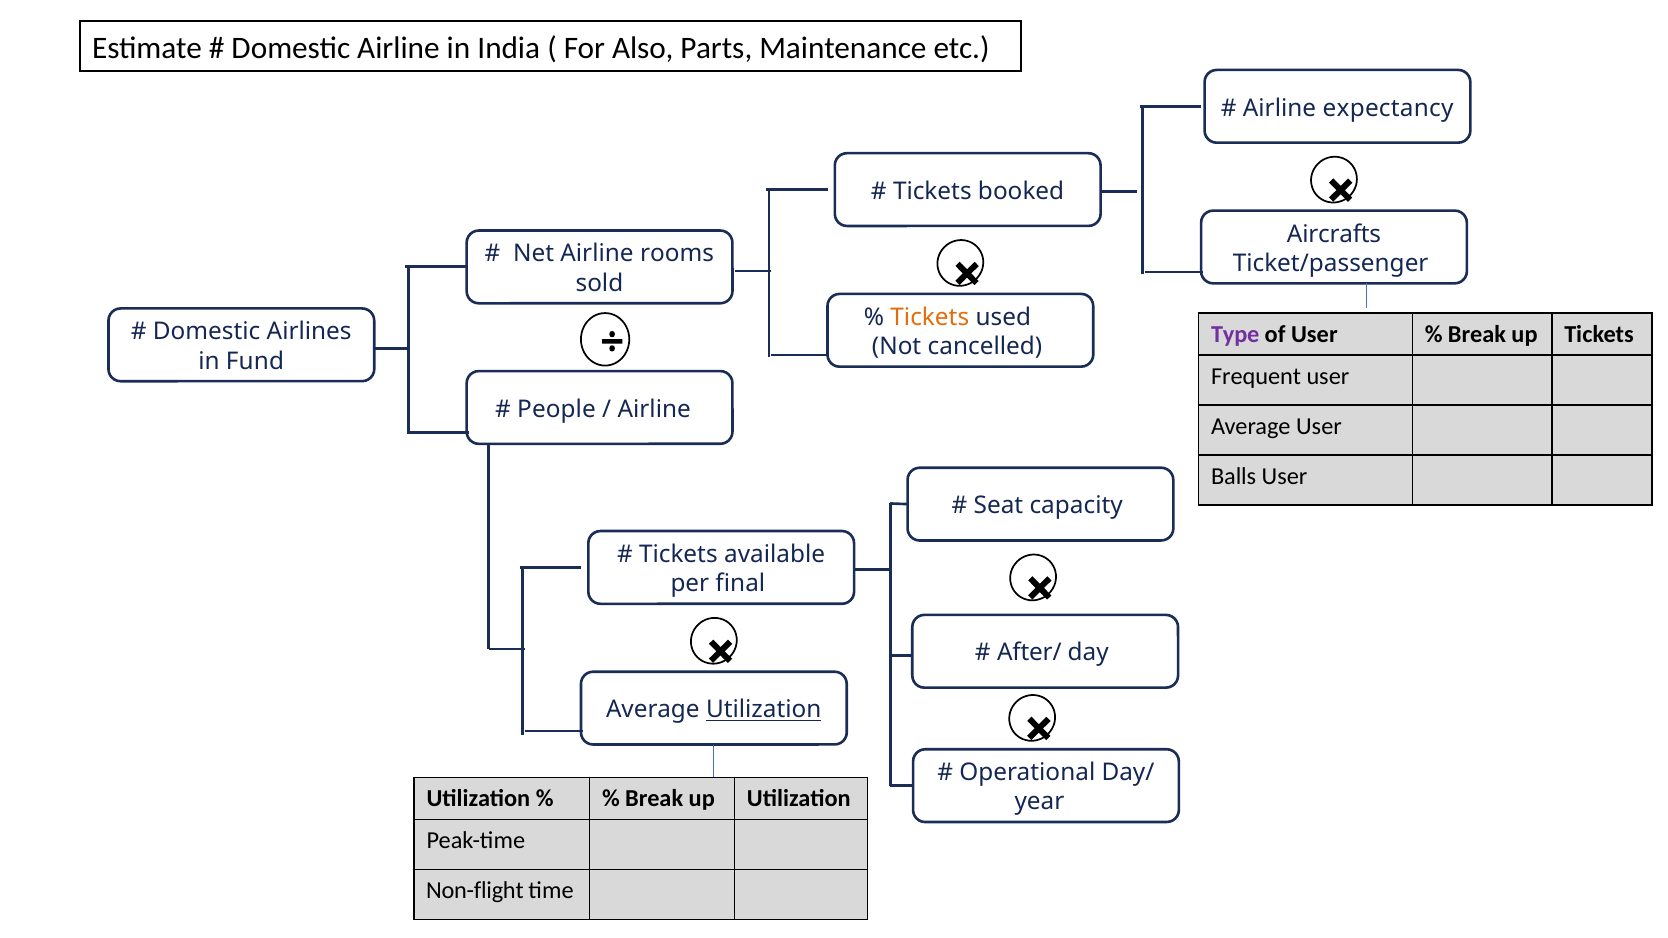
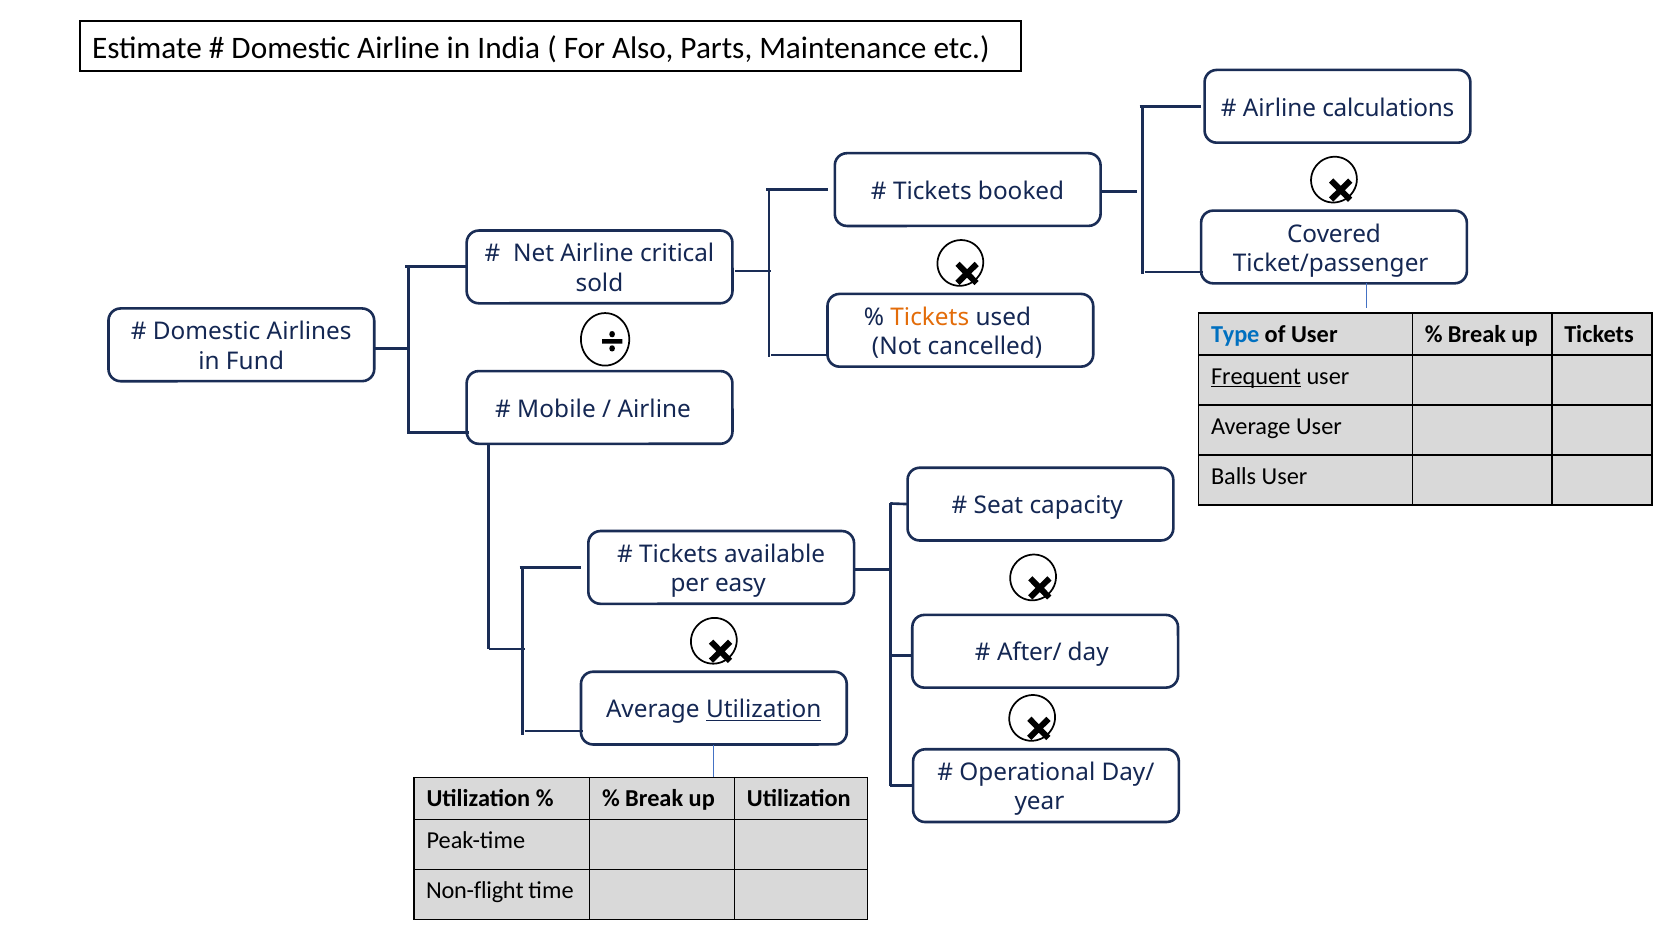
expectancy: expectancy -> calculations
Aircrafts: Aircrafts -> Covered
rooms: rooms -> critical
Type colour: purple -> blue
Frequent underline: none -> present
People: People -> Mobile
final: final -> easy
